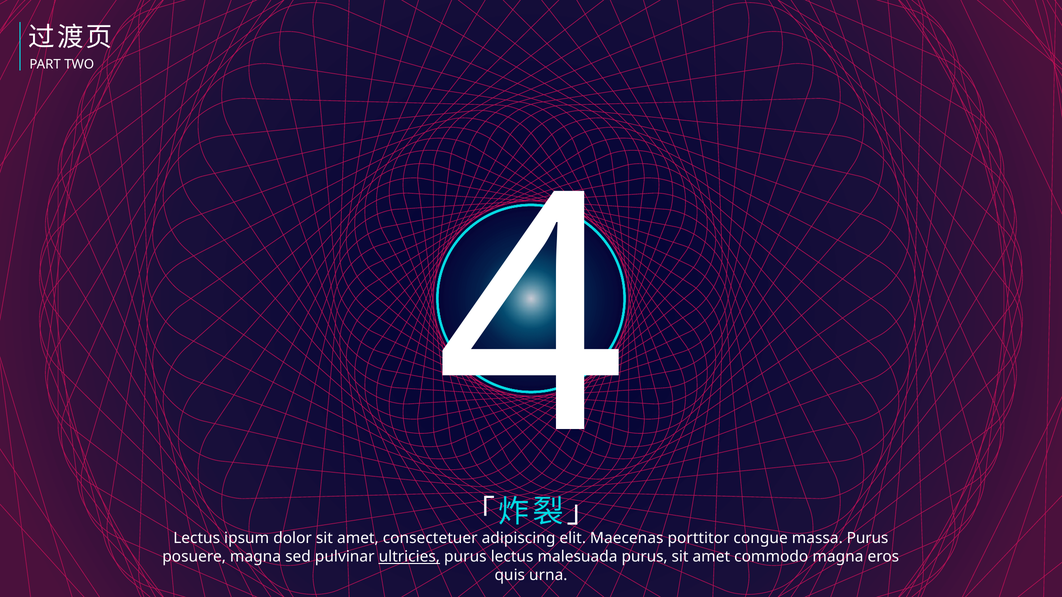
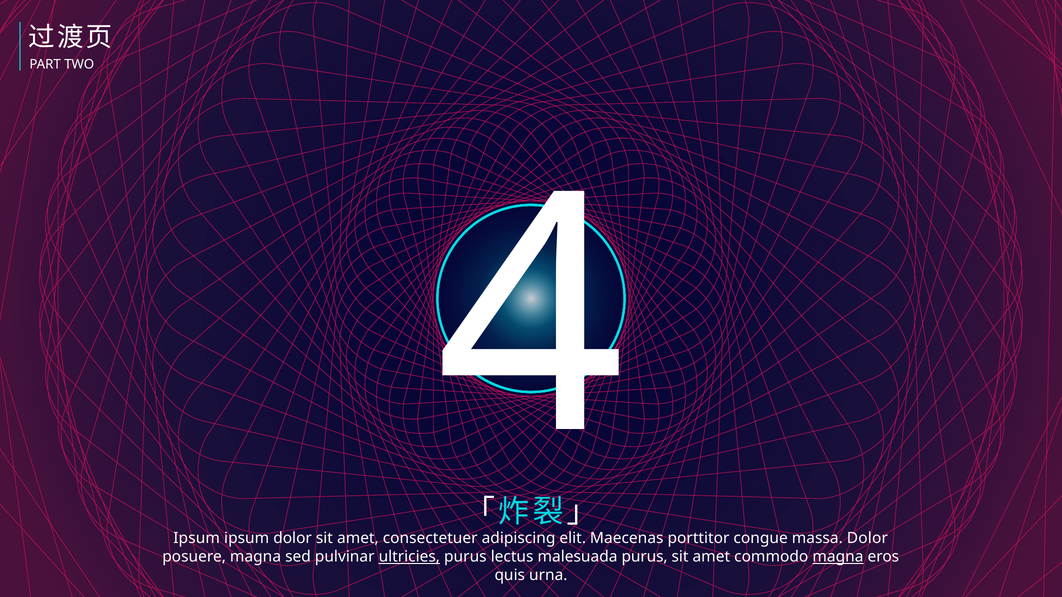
Lectus at (197, 538): Lectus -> Ipsum
massa Purus: Purus -> Dolor
magna at (838, 557) underline: none -> present
